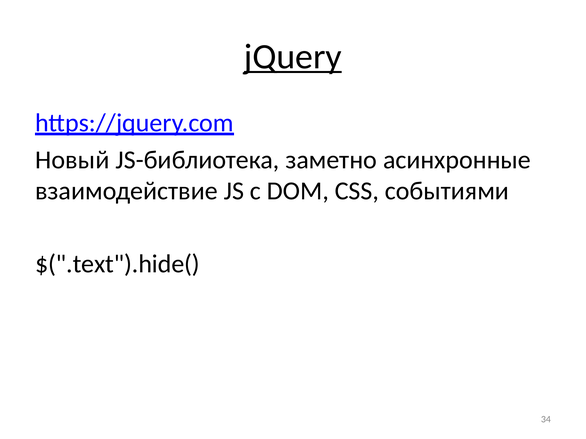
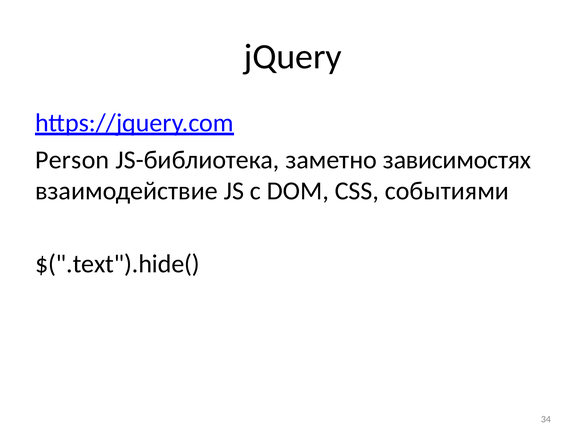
jQuery underline: present -> none
Новый: Новый -> Person
асинхронные: асинхронные -> зависимостях
